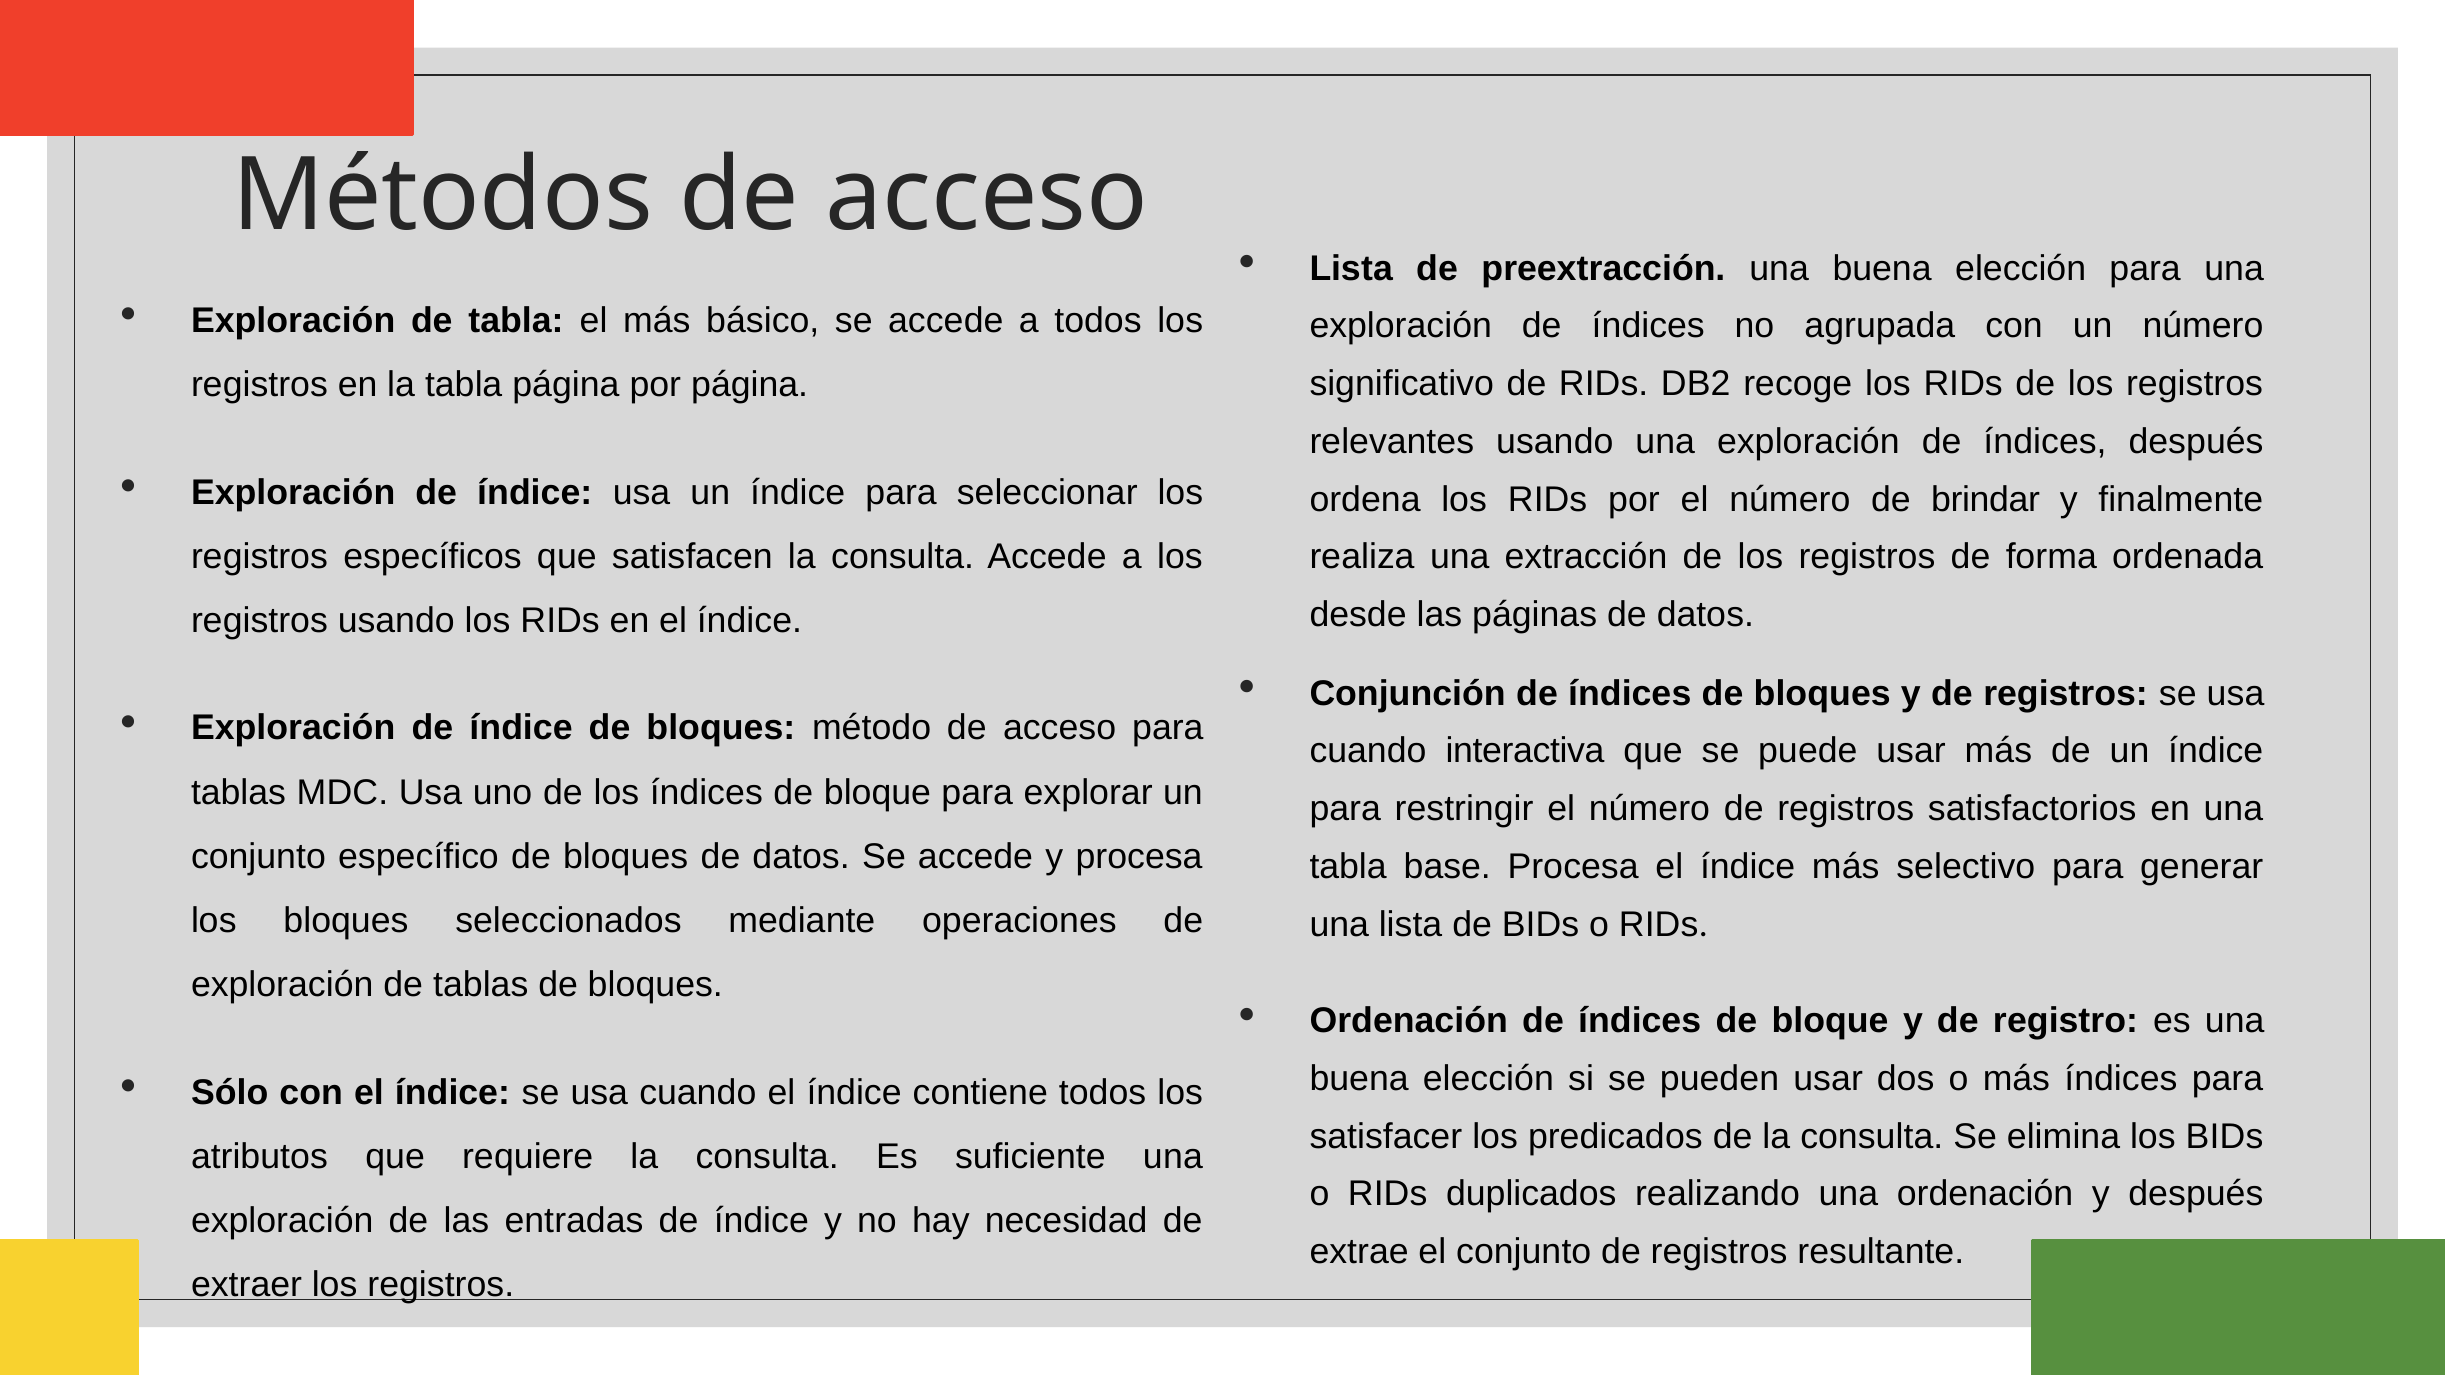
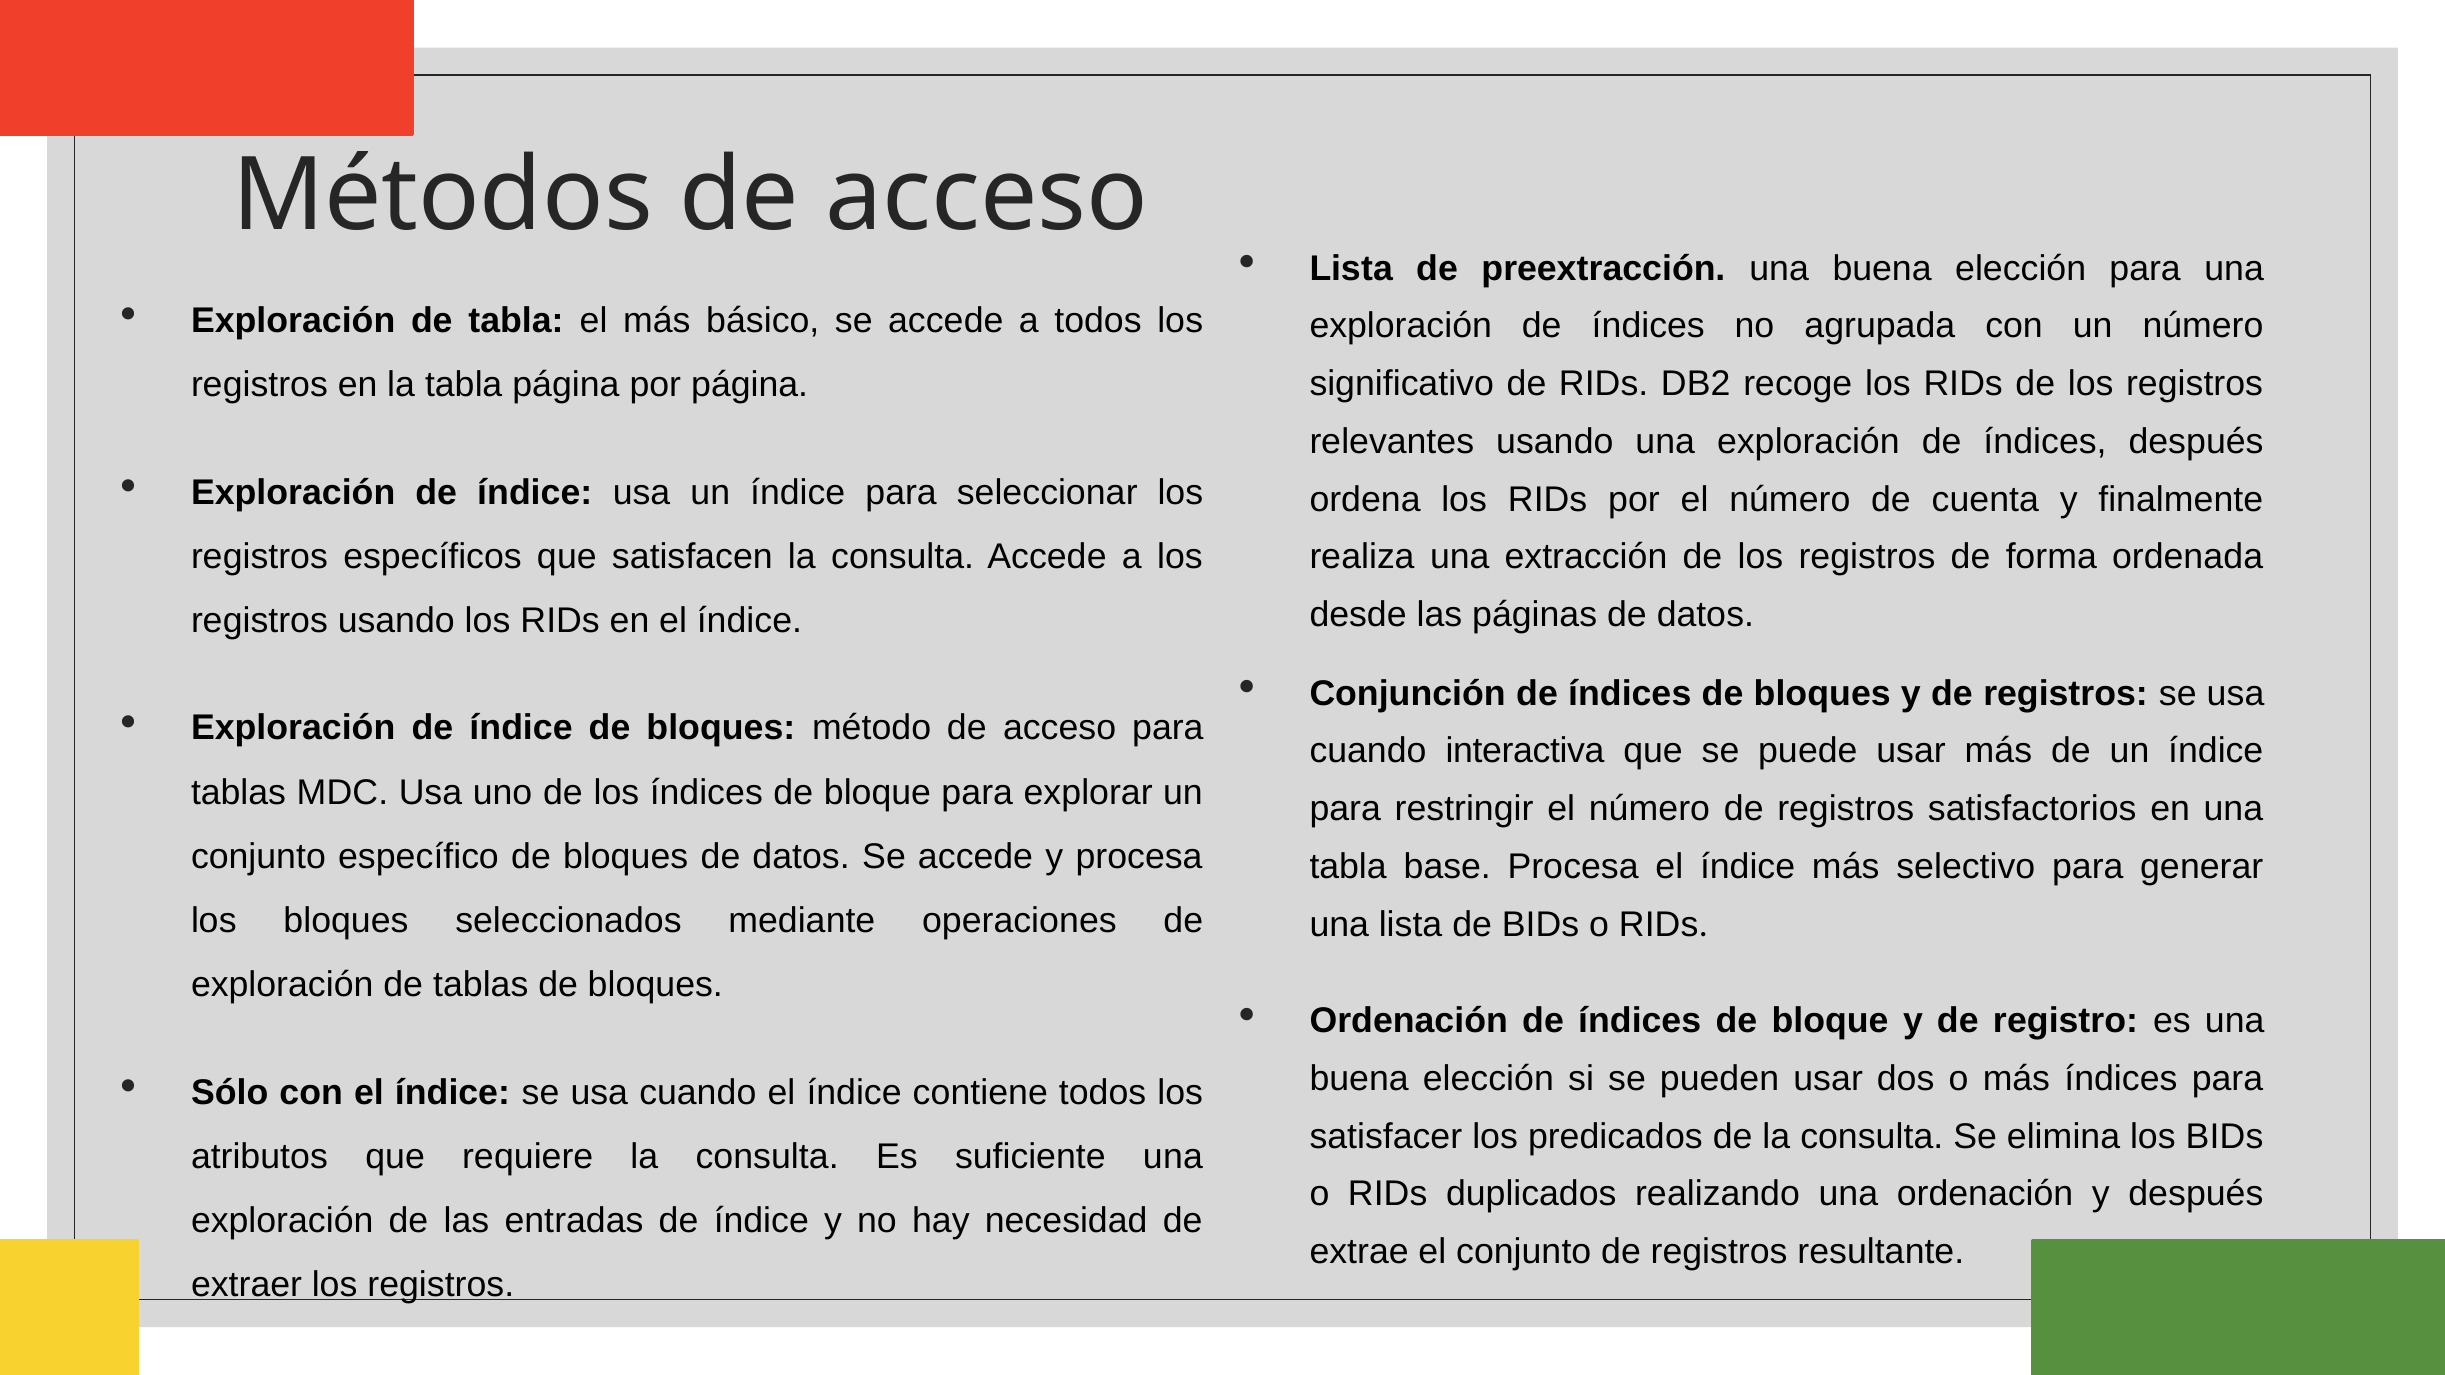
brindar: brindar -> cuenta
